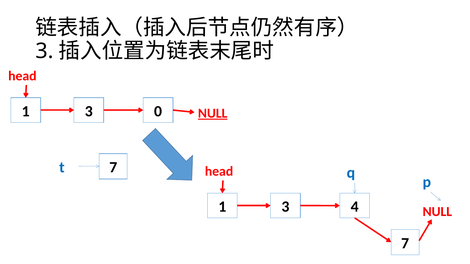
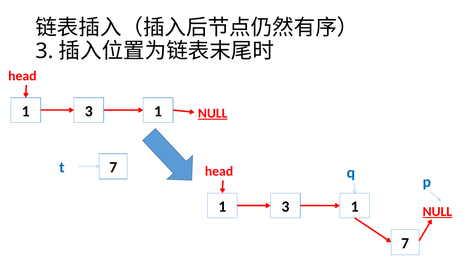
0 at (158, 111): 0 -> 1
4 at (355, 207): 4 -> 1
NULL at (437, 212) underline: none -> present
